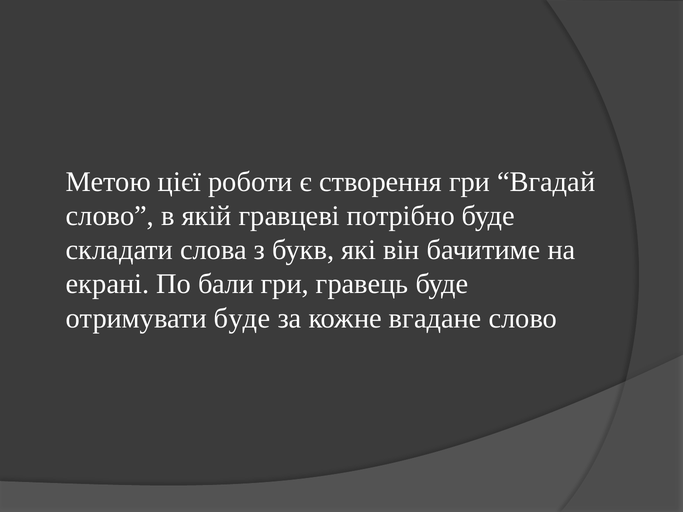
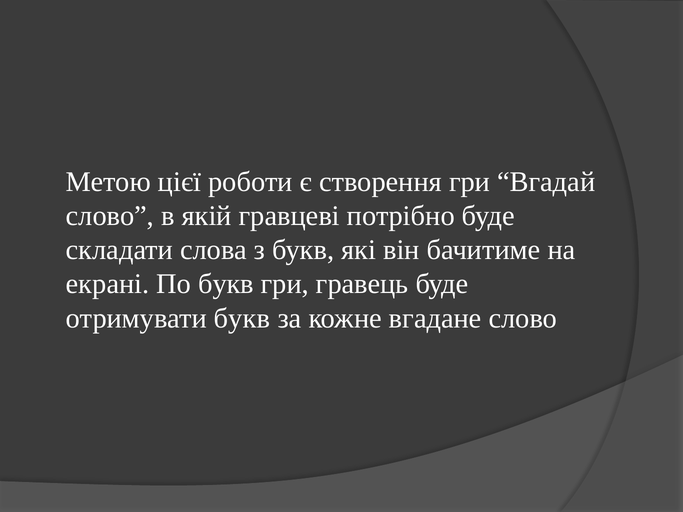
По бали: бали -> букв
отримувати буде: буде -> букв
